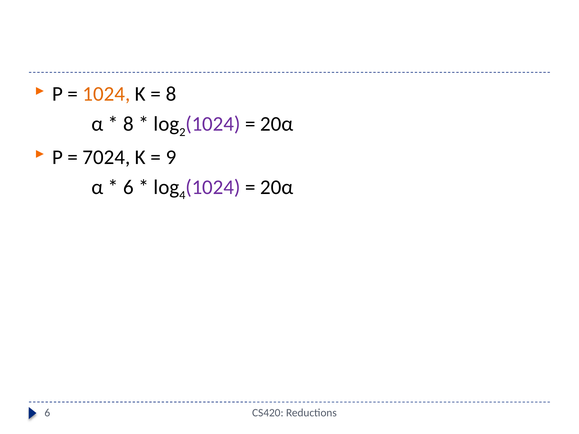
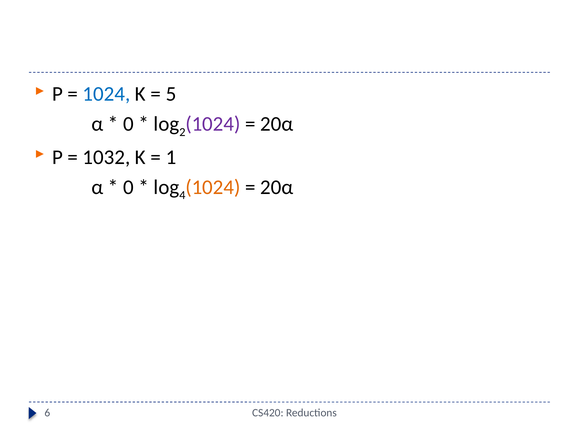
1024 at (106, 94) colour: orange -> blue
8 at (171, 94): 8 -> 5
8 at (128, 124): 8 -> 0
7024: 7024 -> 1032
9: 9 -> 1
6 at (128, 187): 6 -> 0
1024 at (213, 187) colour: purple -> orange
